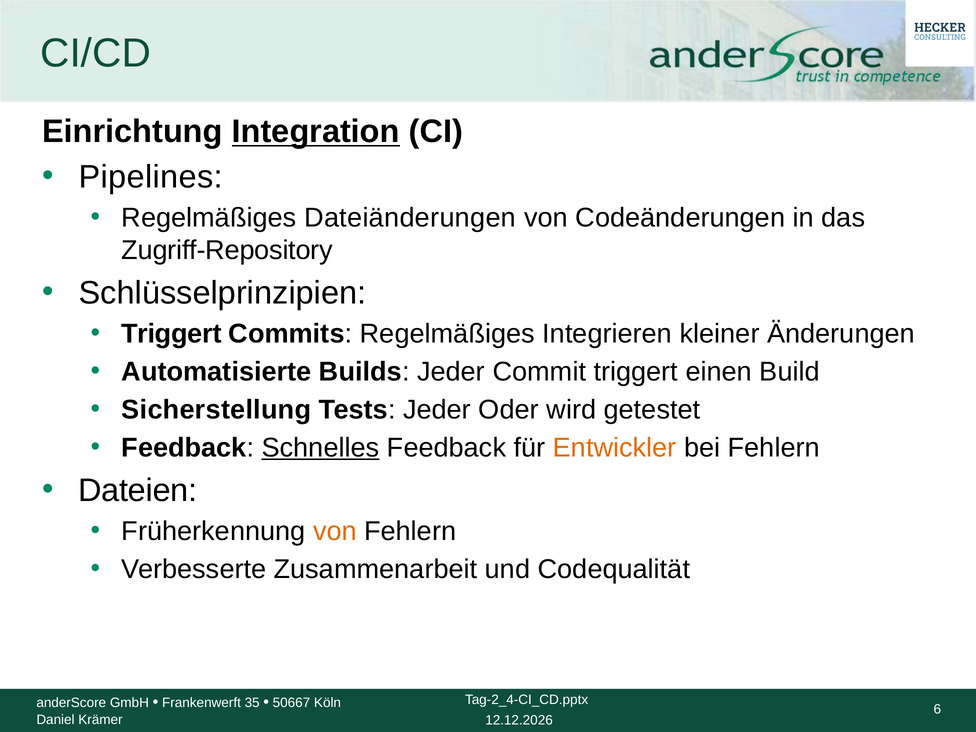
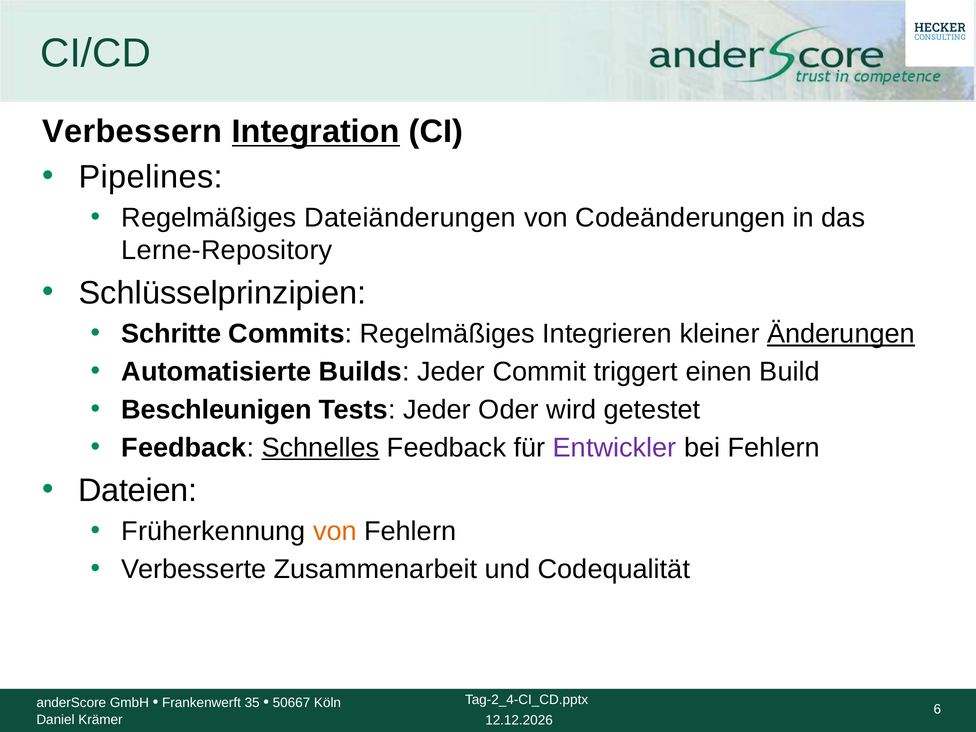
Einrichtung: Einrichtung -> Verbessern
Zugriff-Repository: Zugriff-Repository -> Lerne-Repository
Triggert at (171, 334): Triggert -> Schritte
Änderungen underline: none -> present
Sicherstellung: Sicherstellung -> Beschleunigen
Entwickler colour: orange -> purple
